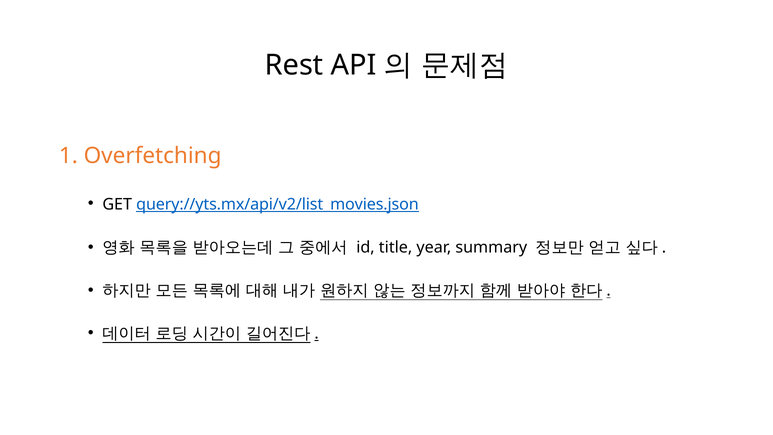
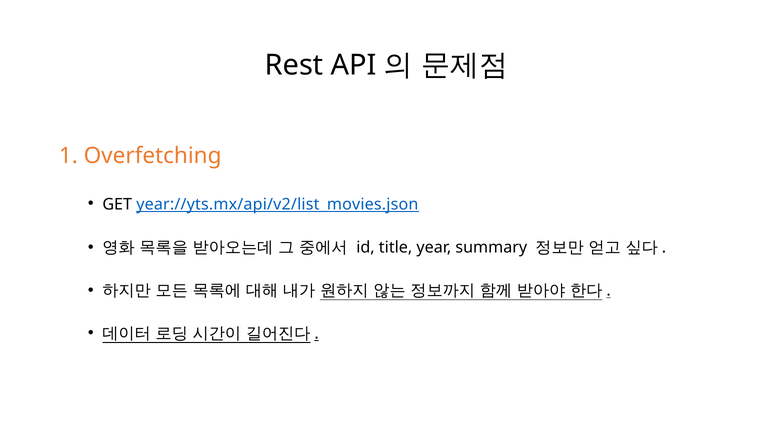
query://yts.mx/api/v2/list_movies.json: query://yts.mx/api/v2/list_movies.json -> year://yts.mx/api/v2/list_movies.json
